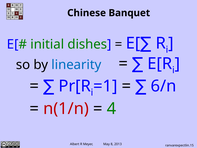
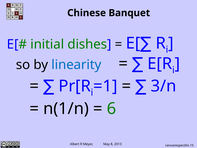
6/n: 6/n -> 3/n
n(1/n colour: red -> black
4: 4 -> 6
